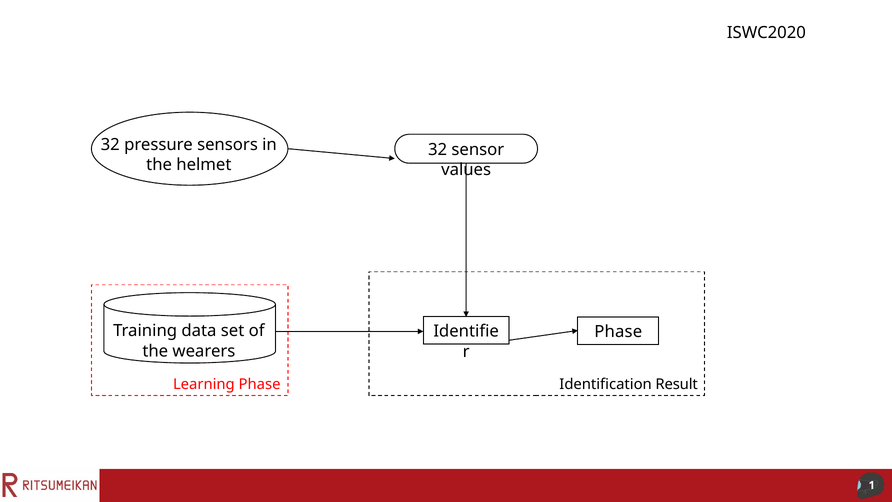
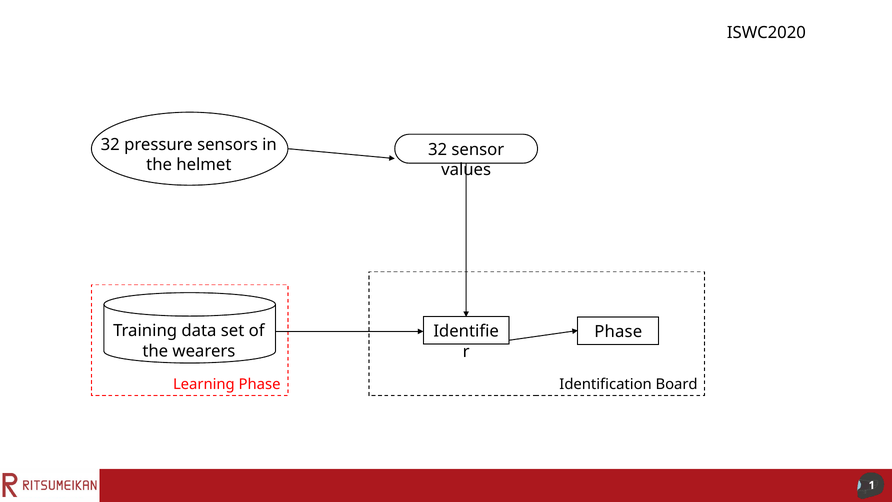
Result: Result -> Board
